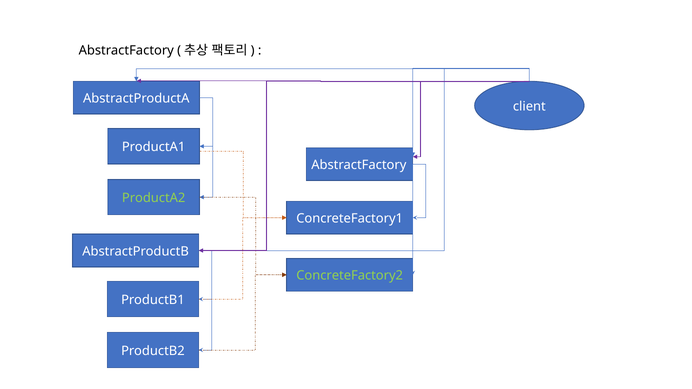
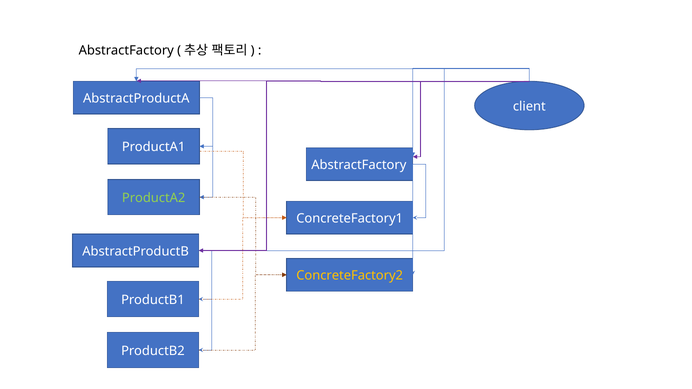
ConcreteFactory2 colour: light green -> yellow
